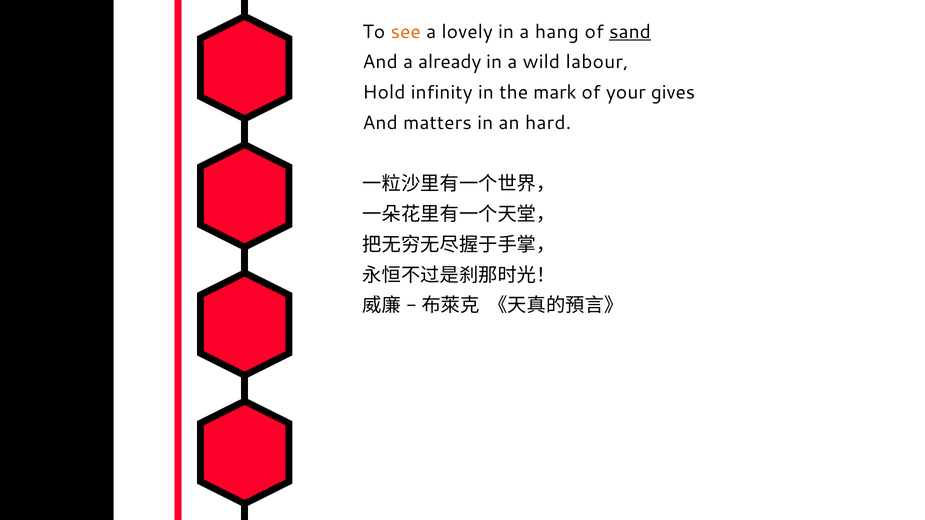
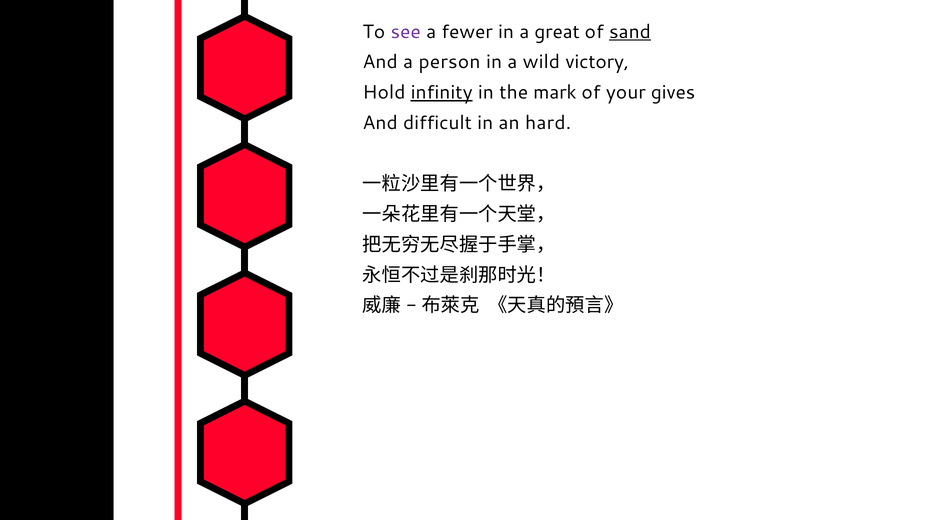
see colour: orange -> purple
lovely: lovely -> fewer
hang: hang -> great
already: already -> person
labour: labour -> victory
infinity underline: none -> present
matters: matters -> difficult
